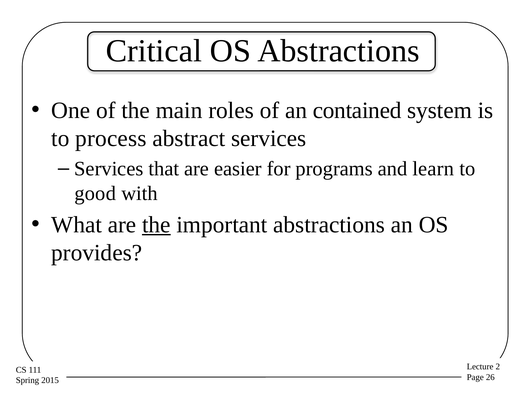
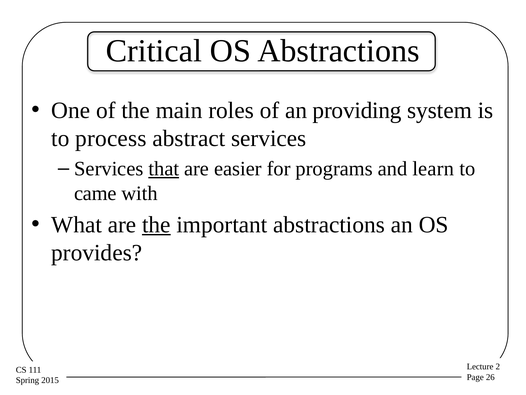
contained: contained -> providing
that underline: none -> present
good: good -> came
